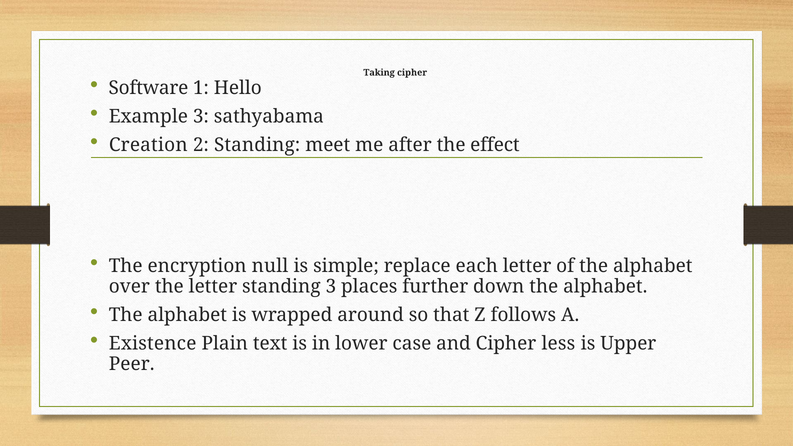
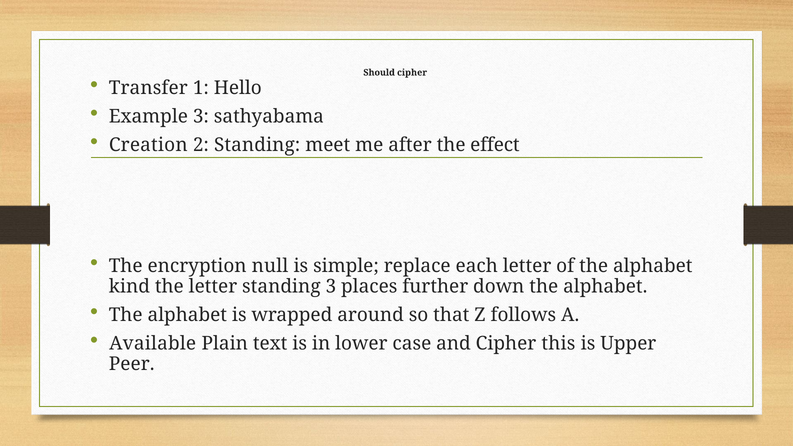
Taking: Taking -> Should
Software: Software -> Transfer
over: over -> kind
Existence: Existence -> Available
less: less -> this
